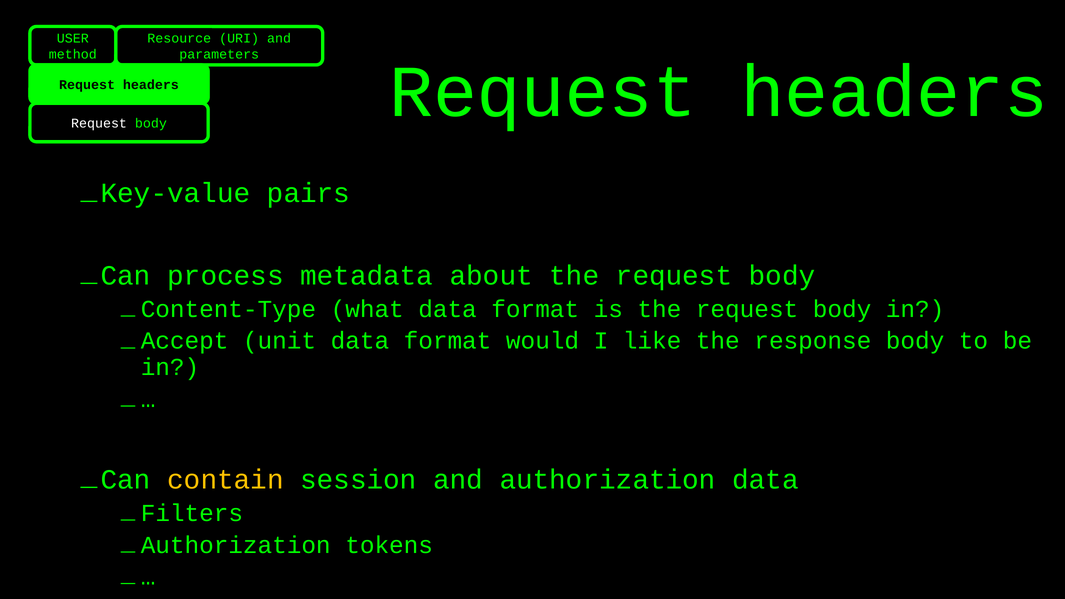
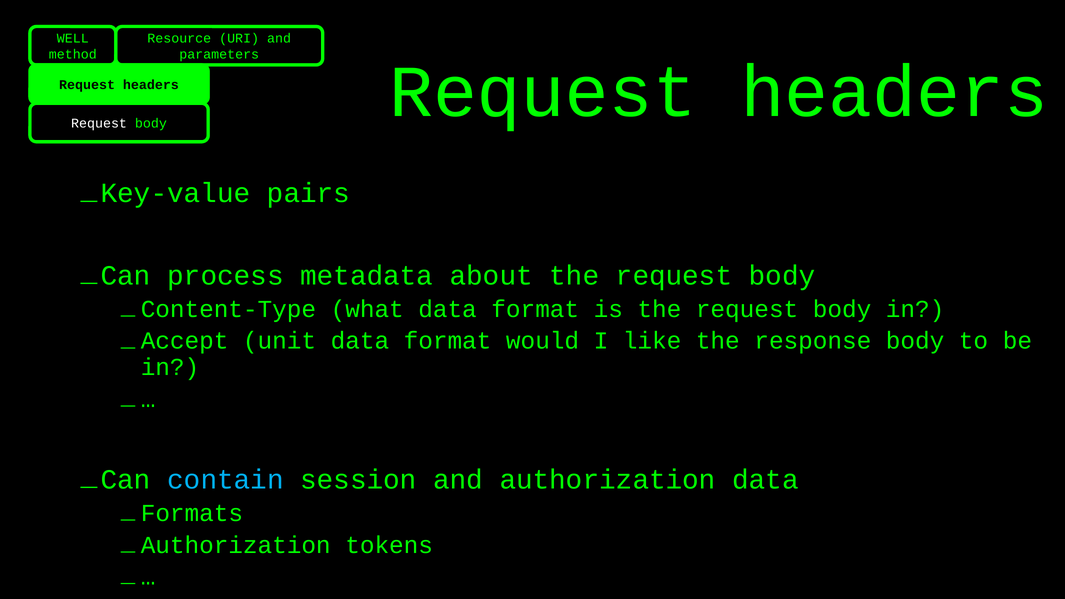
USER: USER -> WELL
contain colour: yellow -> light blue
Filters: Filters -> Formats
